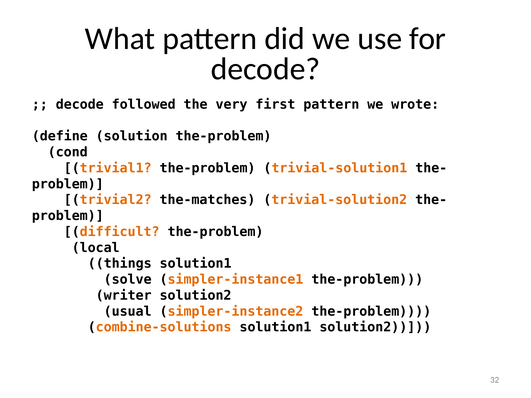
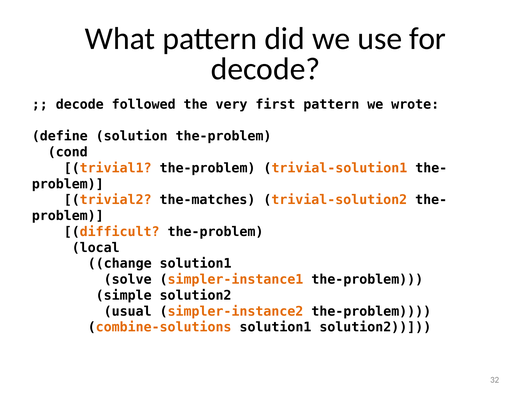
things: things -> change
writer: writer -> simple
